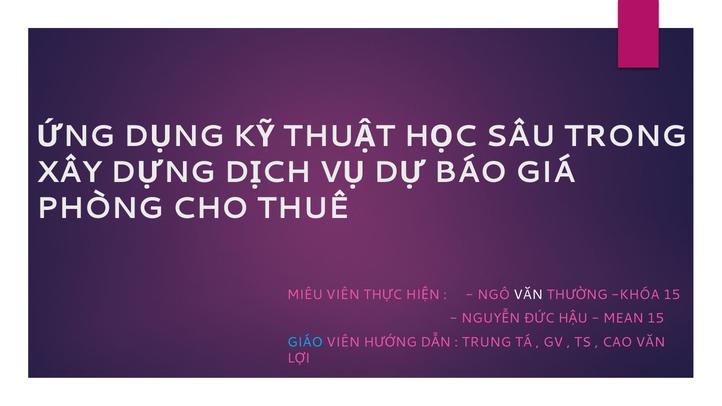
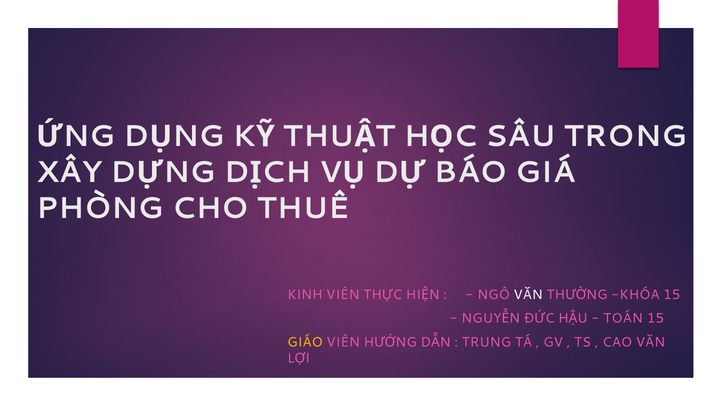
MIÊU: MIÊU -> KINH
MEAN: MEAN -> TOÁN
GIÁO colour: light blue -> yellow
